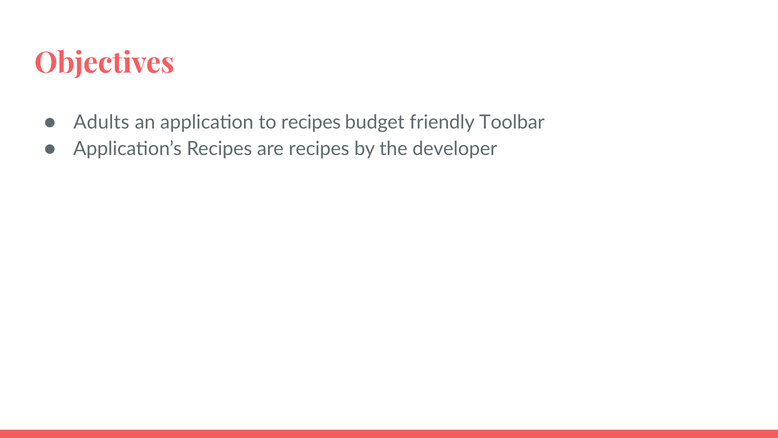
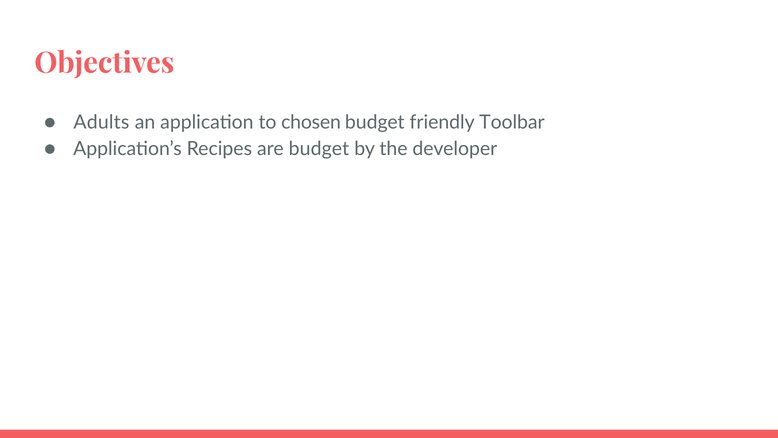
to recipes: recipes -> chosen
are recipes: recipes -> budget
